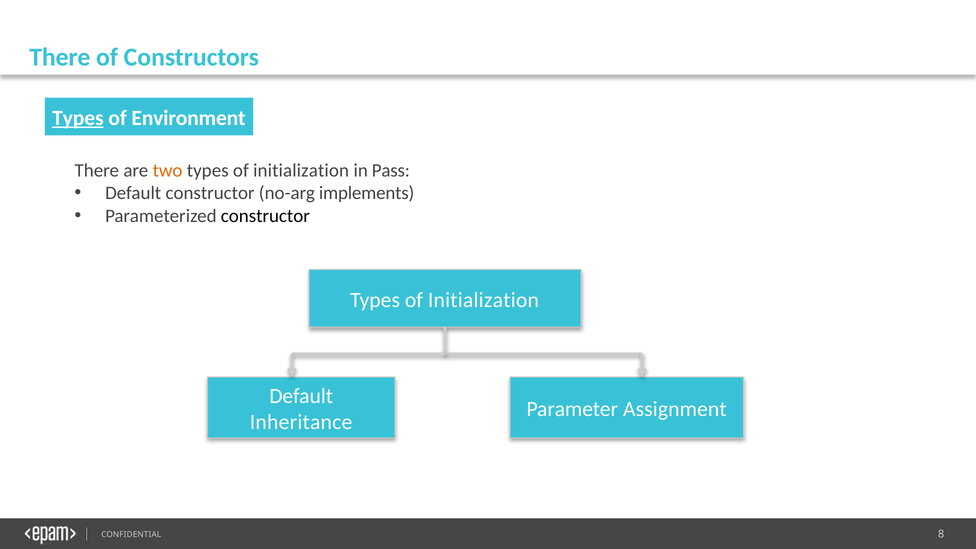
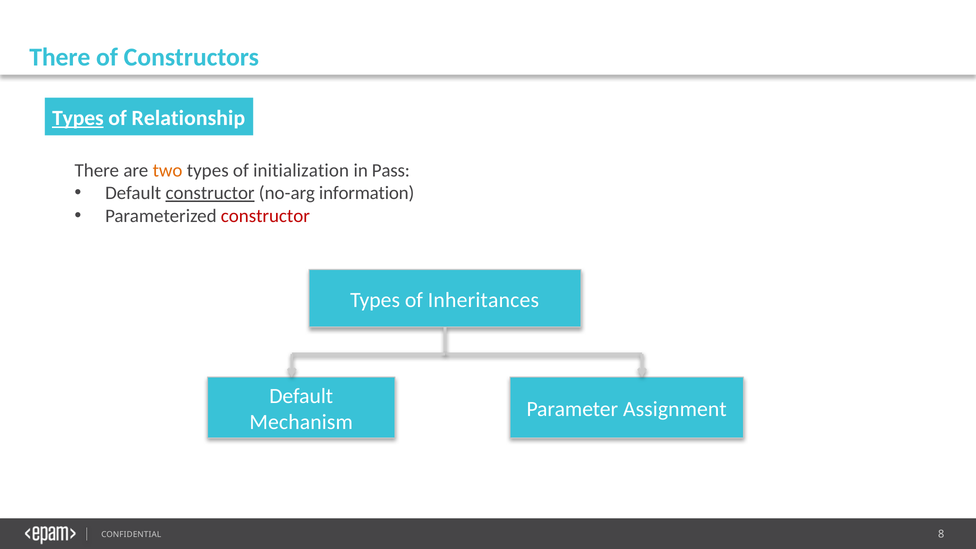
Environment: Environment -> Relationship
constructor at (210, 193) underline: none -> present
implements: implements -> information
constructor at (265, 216) colour: black -> red
Initialization at (483, 300): Initialization -> Inheritances
Inheritance: Inheritance -> Mechanism
